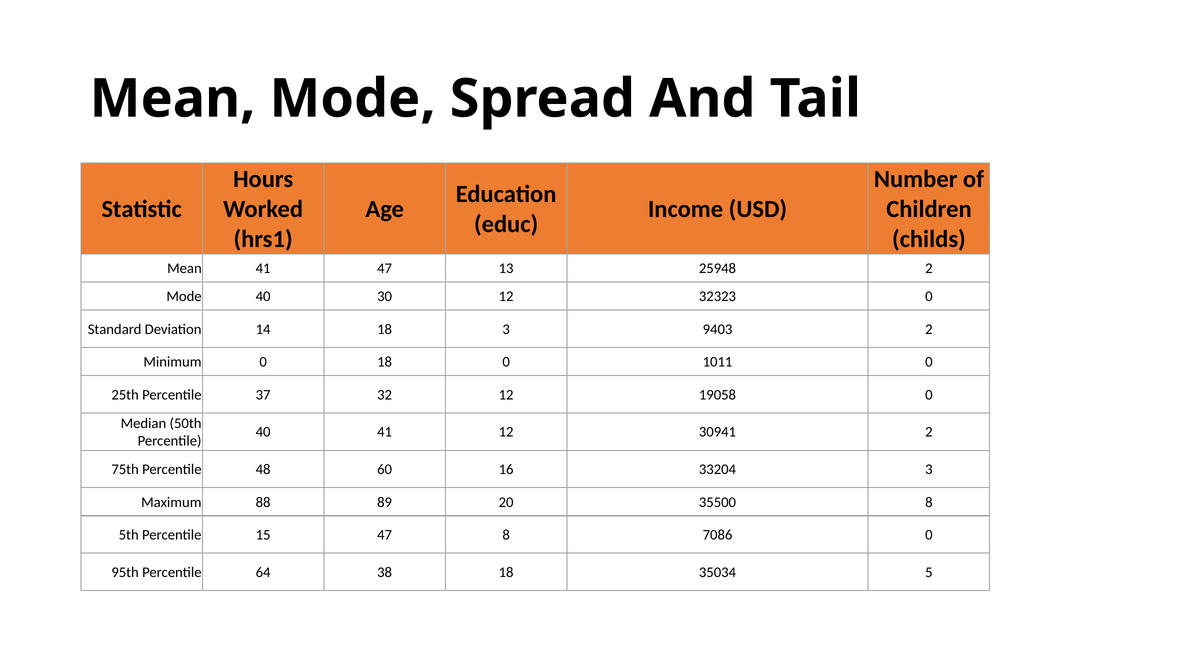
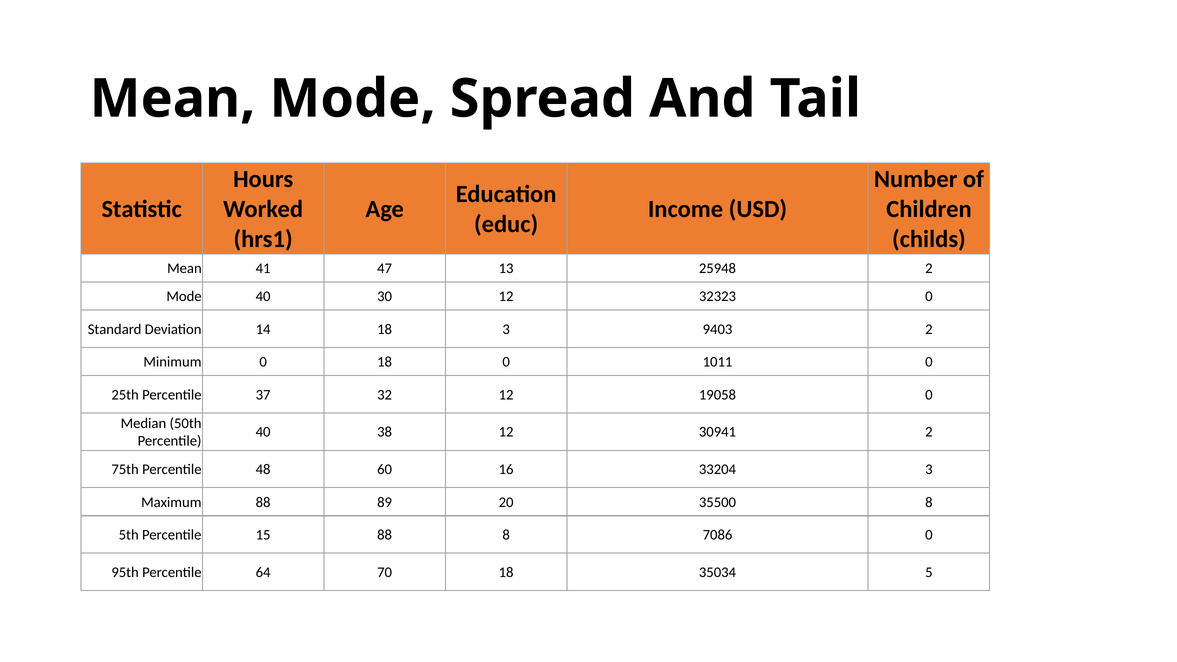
40 41: 41 -> 38
15 47: 47 -> 88
38: 38 -> 70
